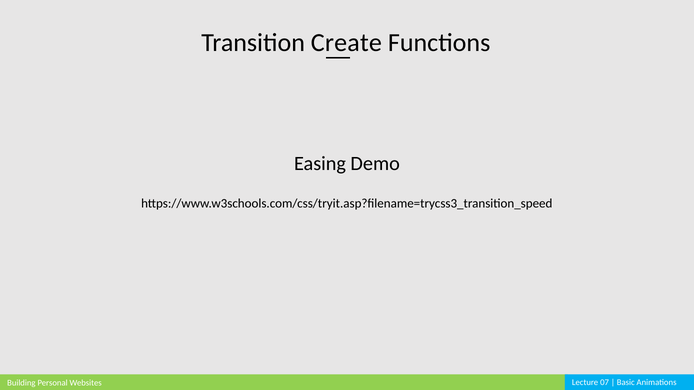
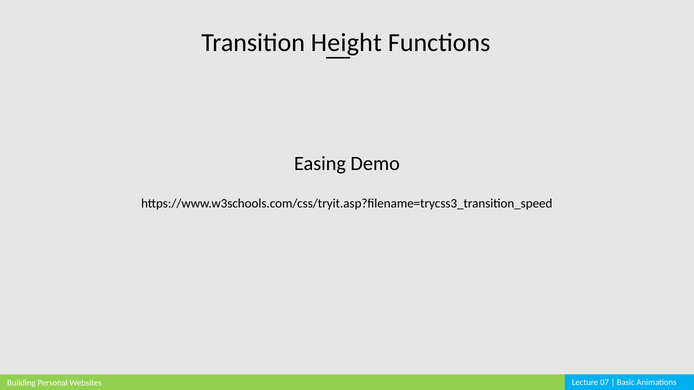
Create: Create -> Height
